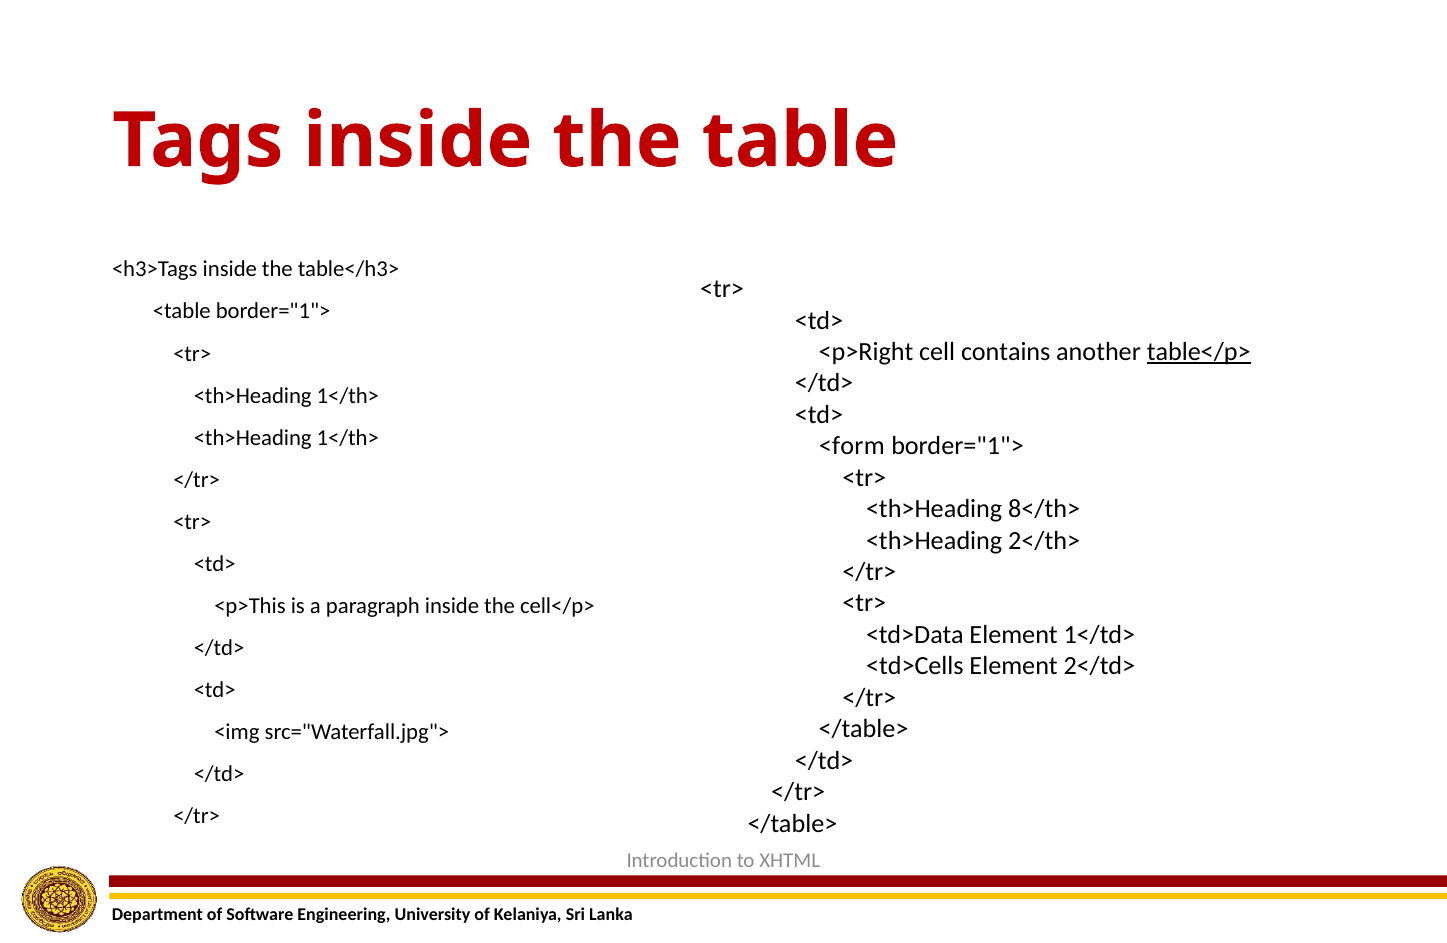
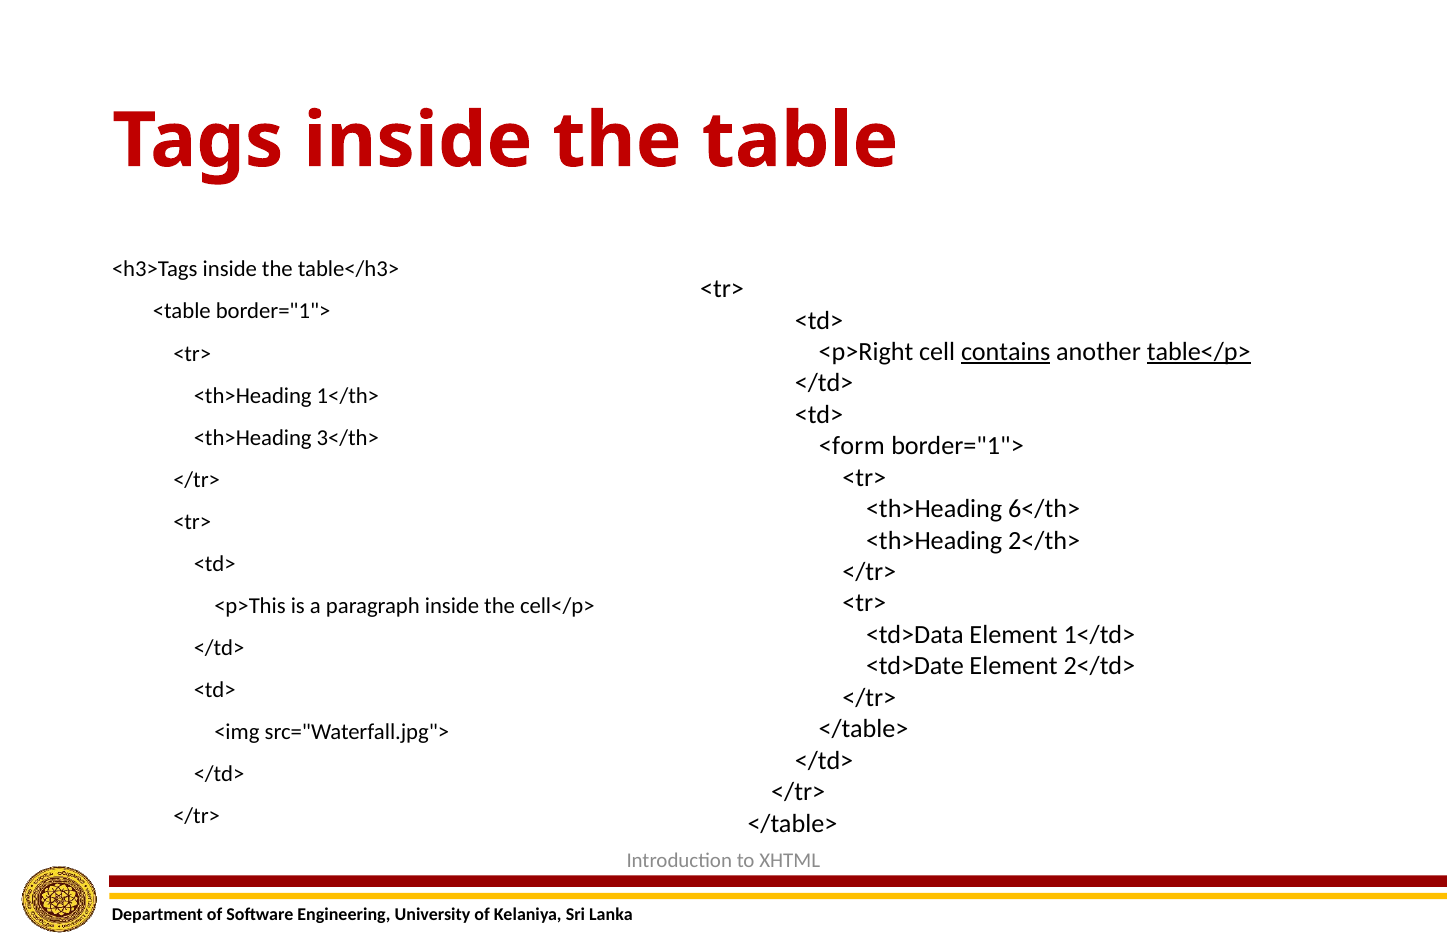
contains underline: none -> present
1</th> at (348, 438): 1</th> -> 3</th>
8</th>: 8</th> -> 6</th>
<td>Cells: <td>Cells -> <td>Date
